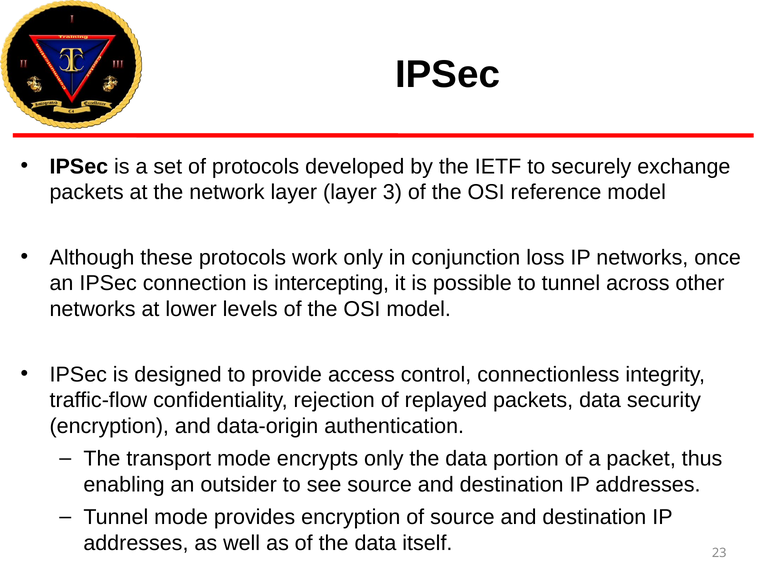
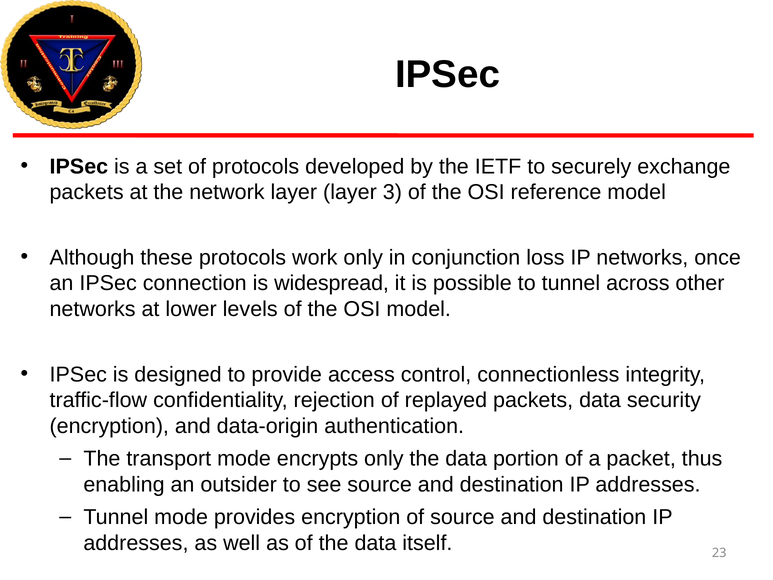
intercepting: intercepting -> widespread
